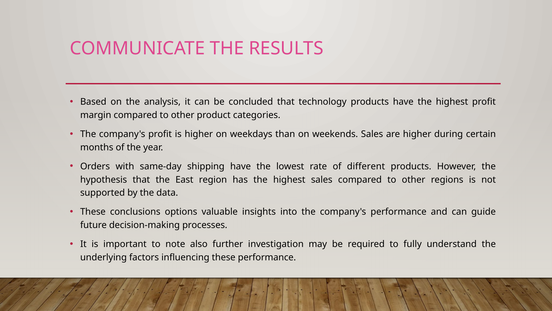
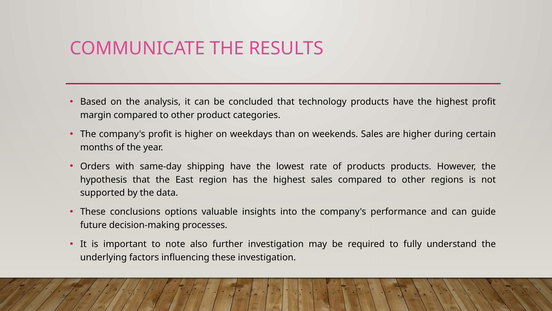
of different: different -> products
these performance: performance -> investigation
